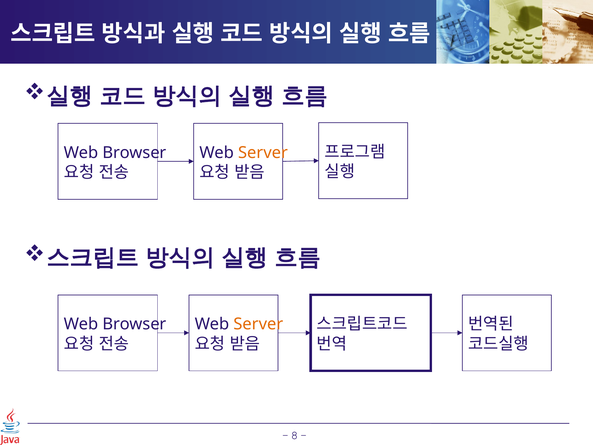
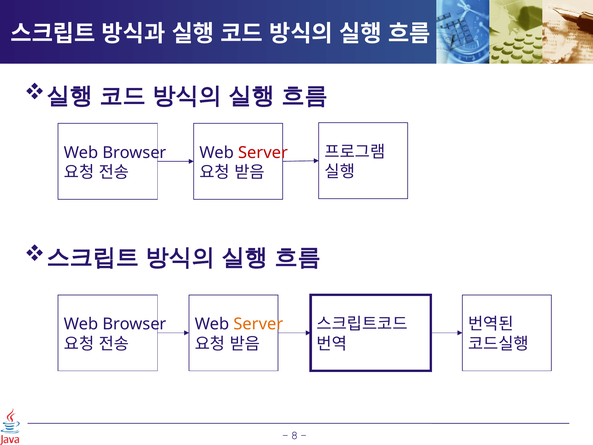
Server at (263, 153) colour: orange -> red
